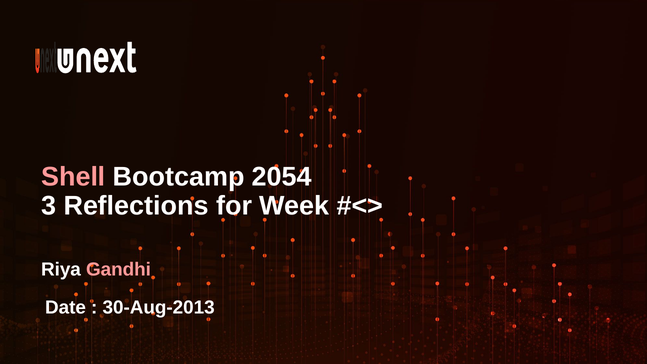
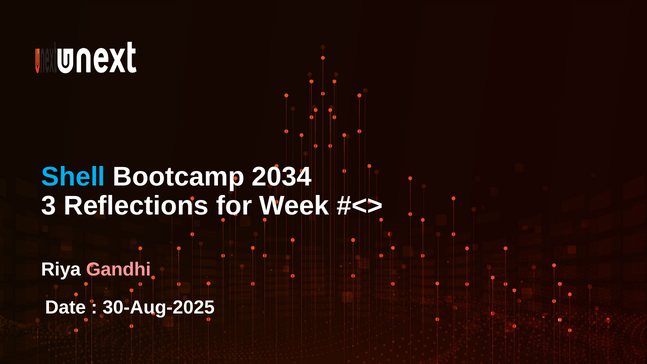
Shell colour: pink -> light blue
2054: 2054 -> 2034
30-Aug-2013: 30-Aug-2013 -> 30-Aug-2025
